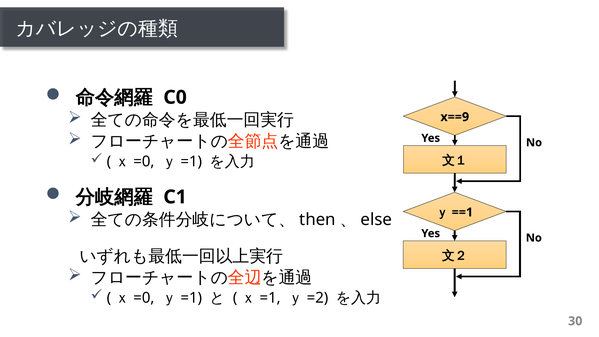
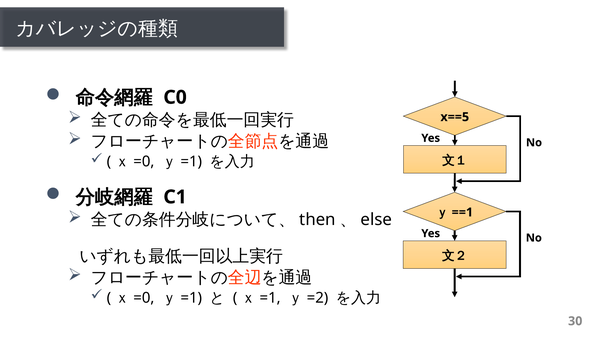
x==9: x==9 -> x==5
